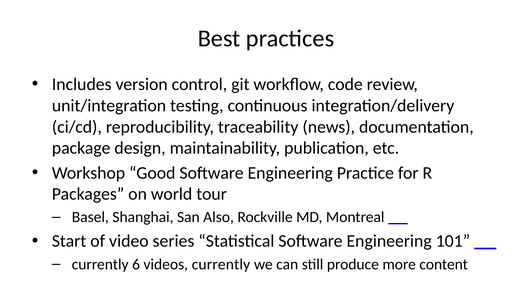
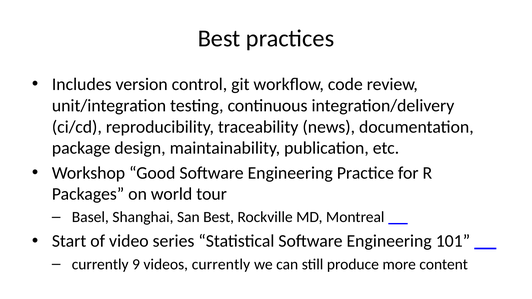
San Also: Also -> Best
6: 6 -> 9
